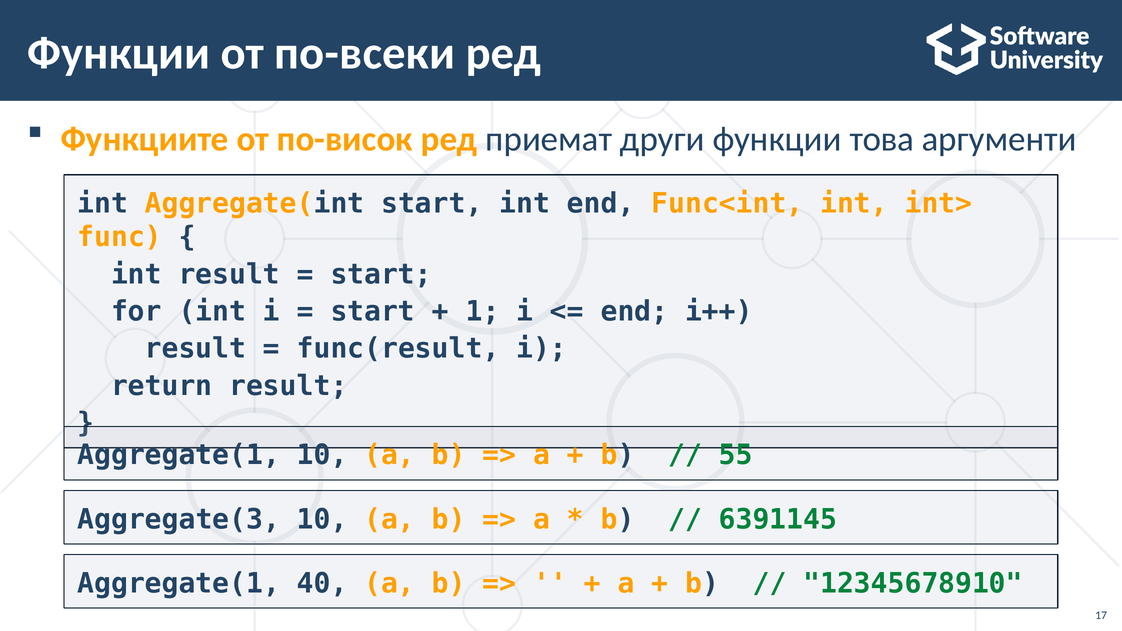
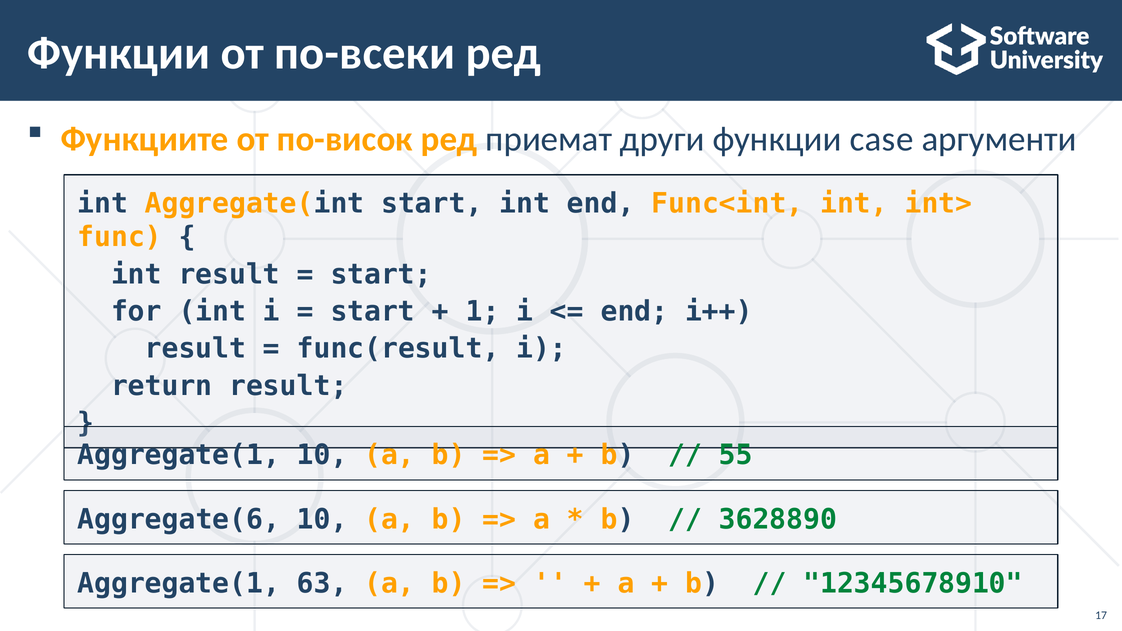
това: това -> case
Аggregate(3: Аggregate(3 -> Аggregate(6
6391145: 6391145 -> 3628890
40: 40 -> 63
